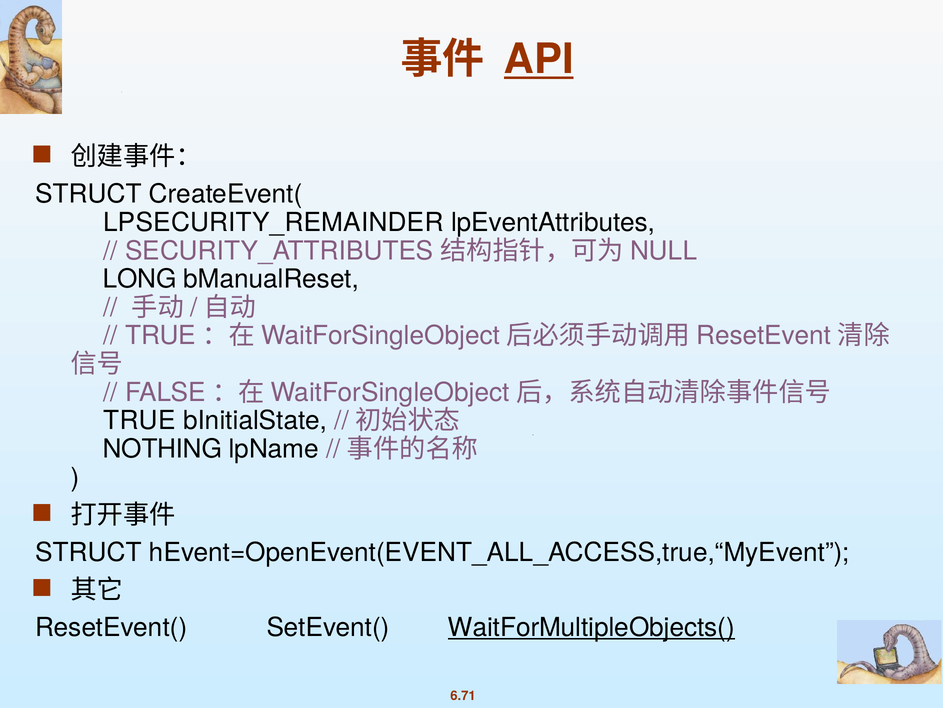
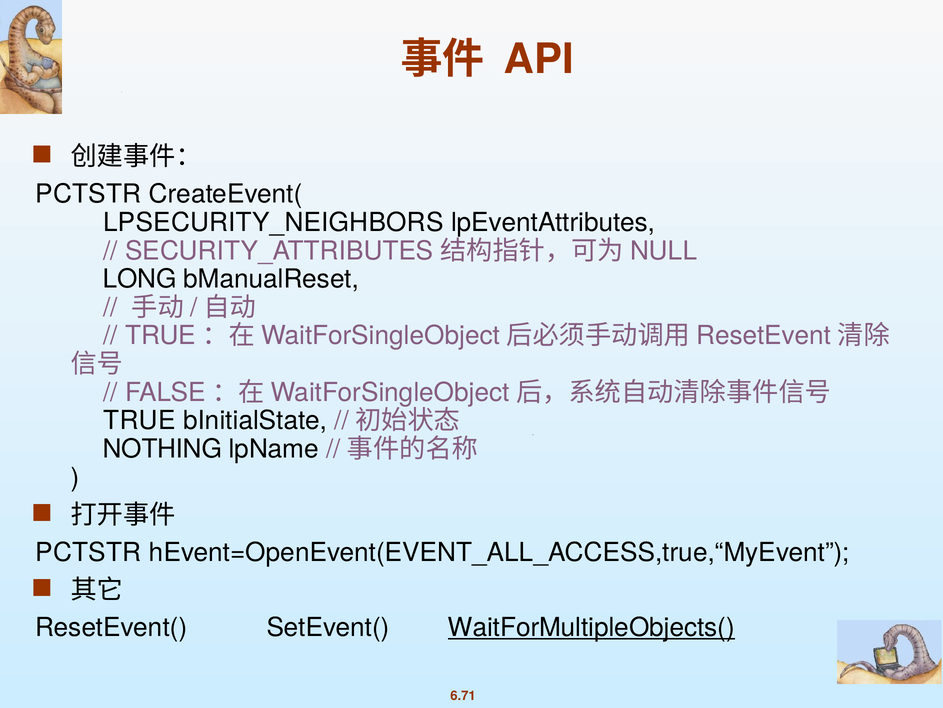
API underline: present -> none
STRUCT at (88, 194): STRUCT -> PCTSTR
LPSECURITY_REMAINDER: LPSECURITY_REMAINDER -> LPSECURITY_NEIGHBORS
STRUCT at (88, 552): STRUCT -> PCTSTR
